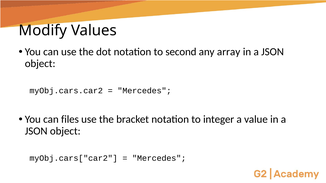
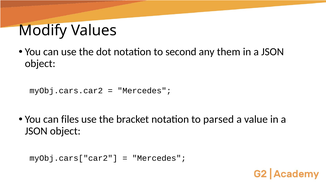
array: array -> them
integer: integer -> parsed
